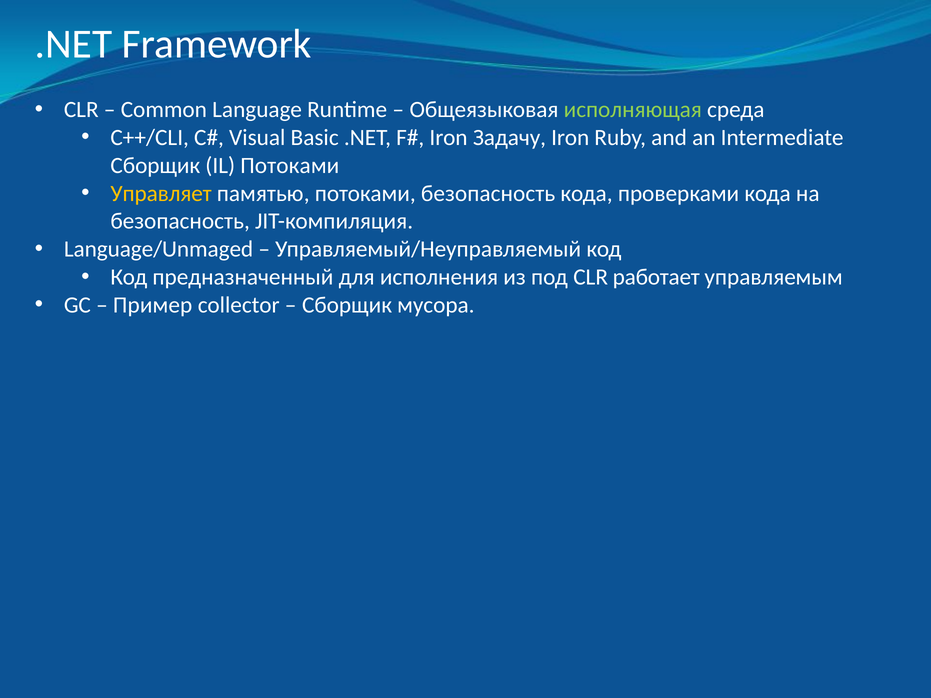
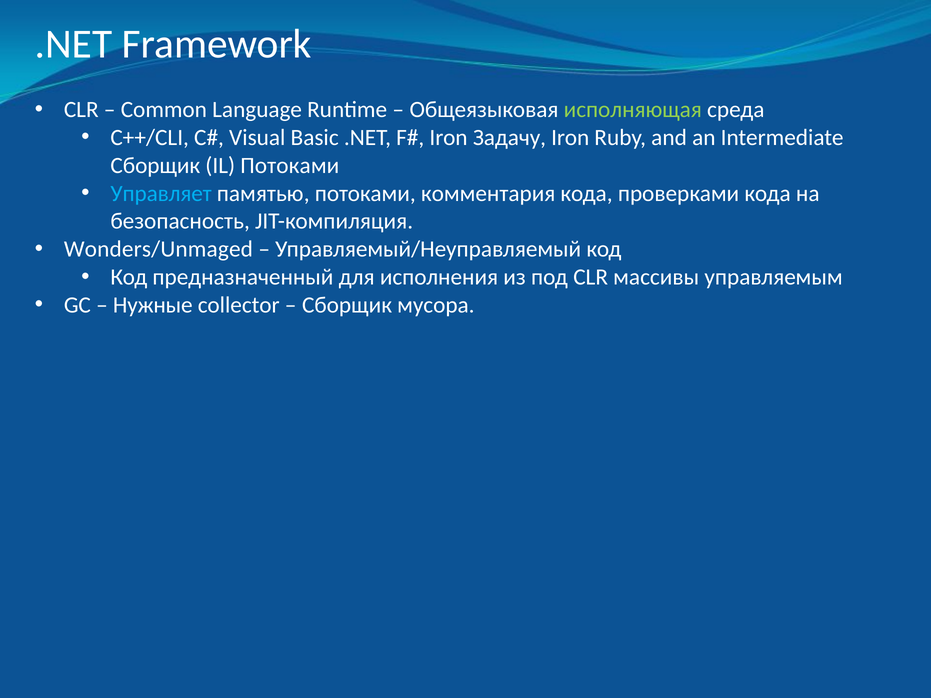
Управляет colour: yellow -> light blue
потоками безопасность: безопасность -> комментария
Language/Unmaged: Language/Unmaged -> Wonders/Unmaged
работает: работает -> массивы
Пример: Пример -> Нужные
